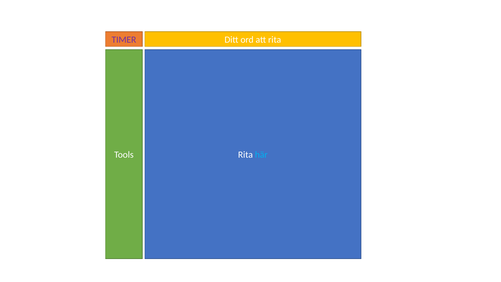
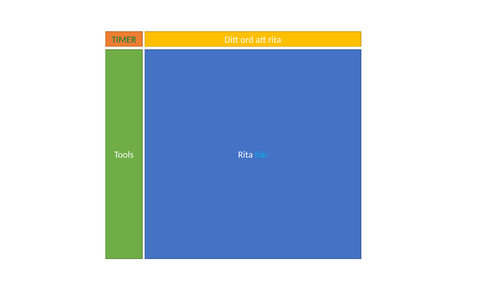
TIMER colour: purple -> green
